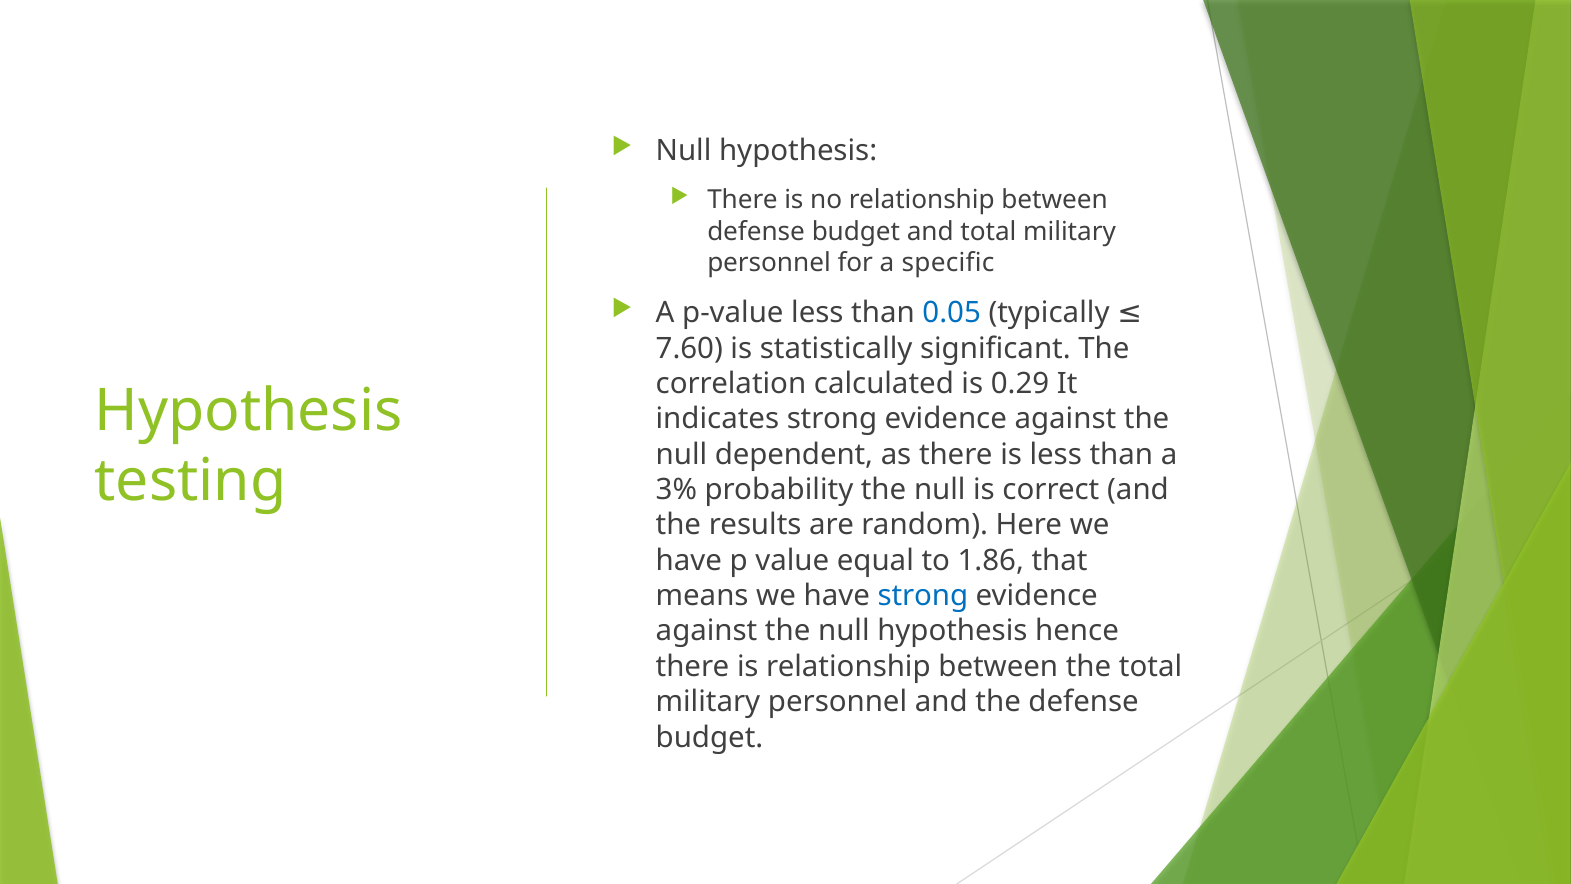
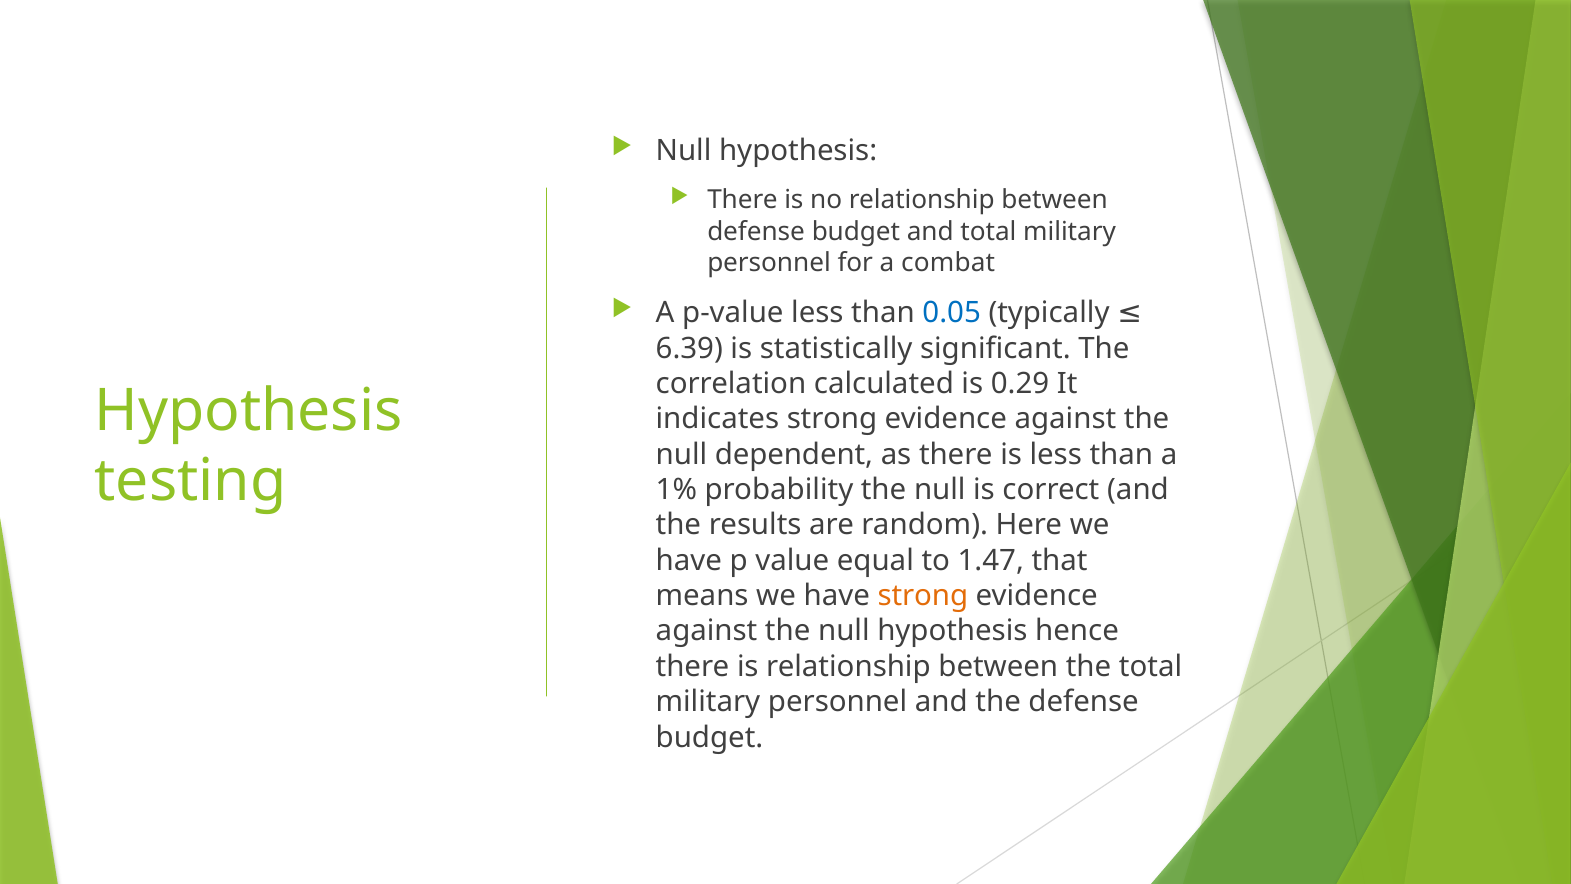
specific: specific -> combat
7.60: 7.60 -> 6.39
3%: 3% -> 1%
1.86: 1.86 -> 1.47
strong at (923, 596) colour: blue -> orange
